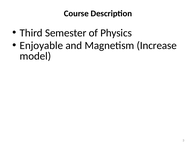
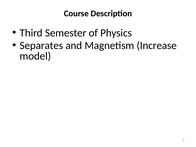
Enjoyable: Enjoyable -> Separates
